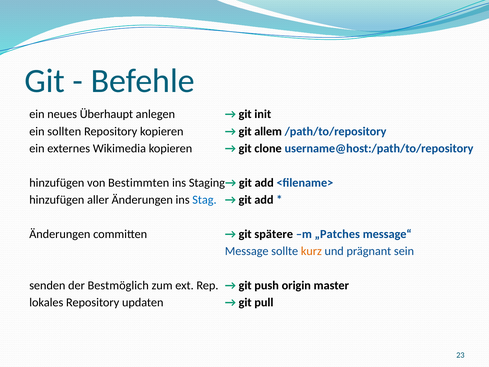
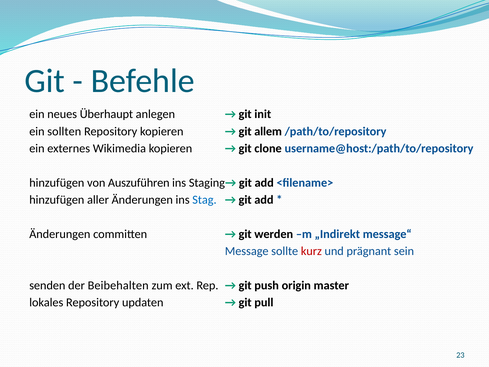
Bestimmten: Bestimmten -> Auszuführen
spätere: spätere -> werden
„Patches: „Patches -> „Indirekt
kurz colour: orange -> red
Bestmöglich: Bestmöglich -> Beibehalten
